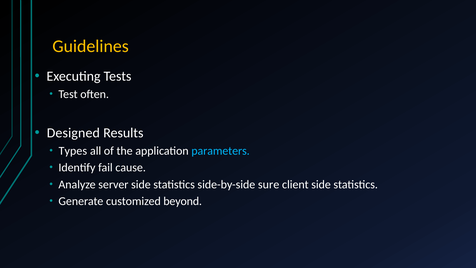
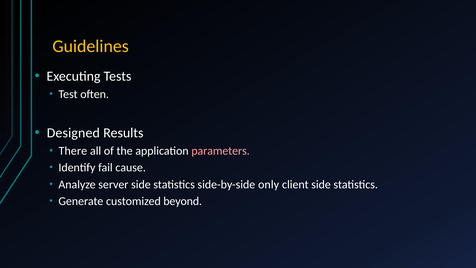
Types: Types -> There
parameters colour: light blue -> pink
sure: sure -> only
